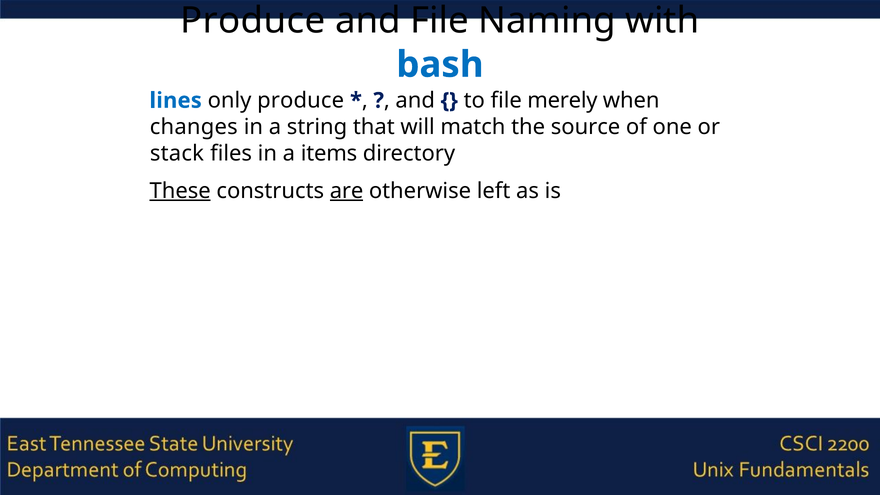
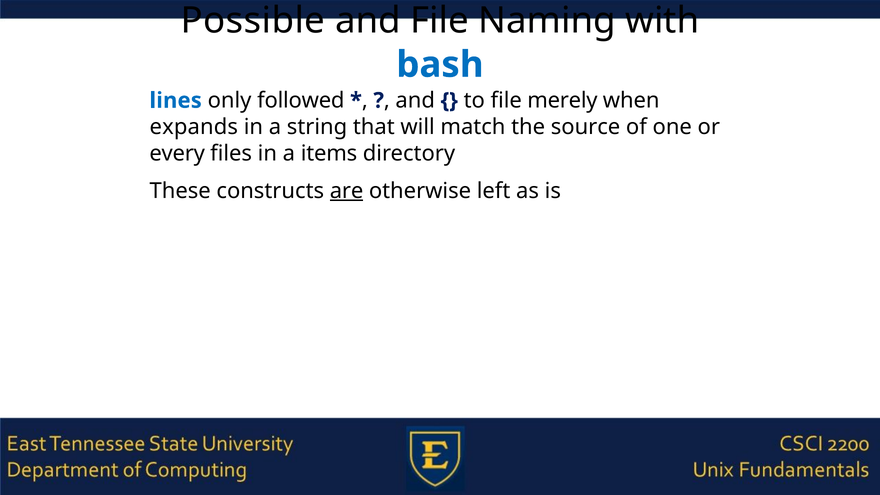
Produce at (253, 21): Produce -> Possible
only produce: produce -> followed
changes: changes -> expands
stack: stack -> every
These underline: present -> none
